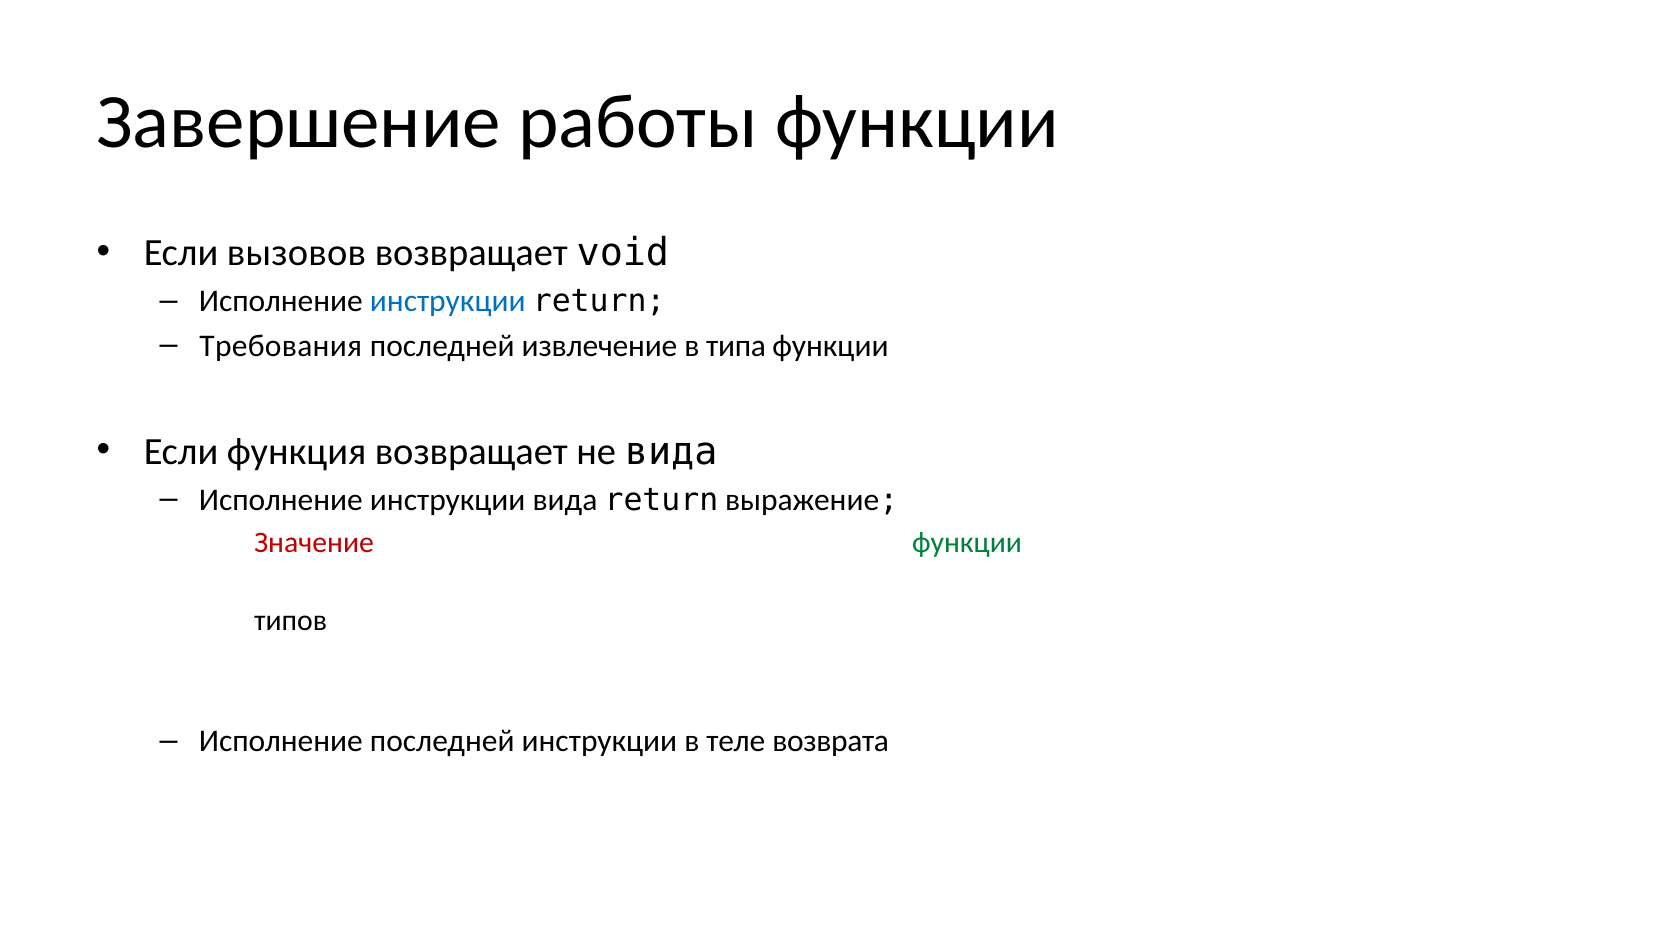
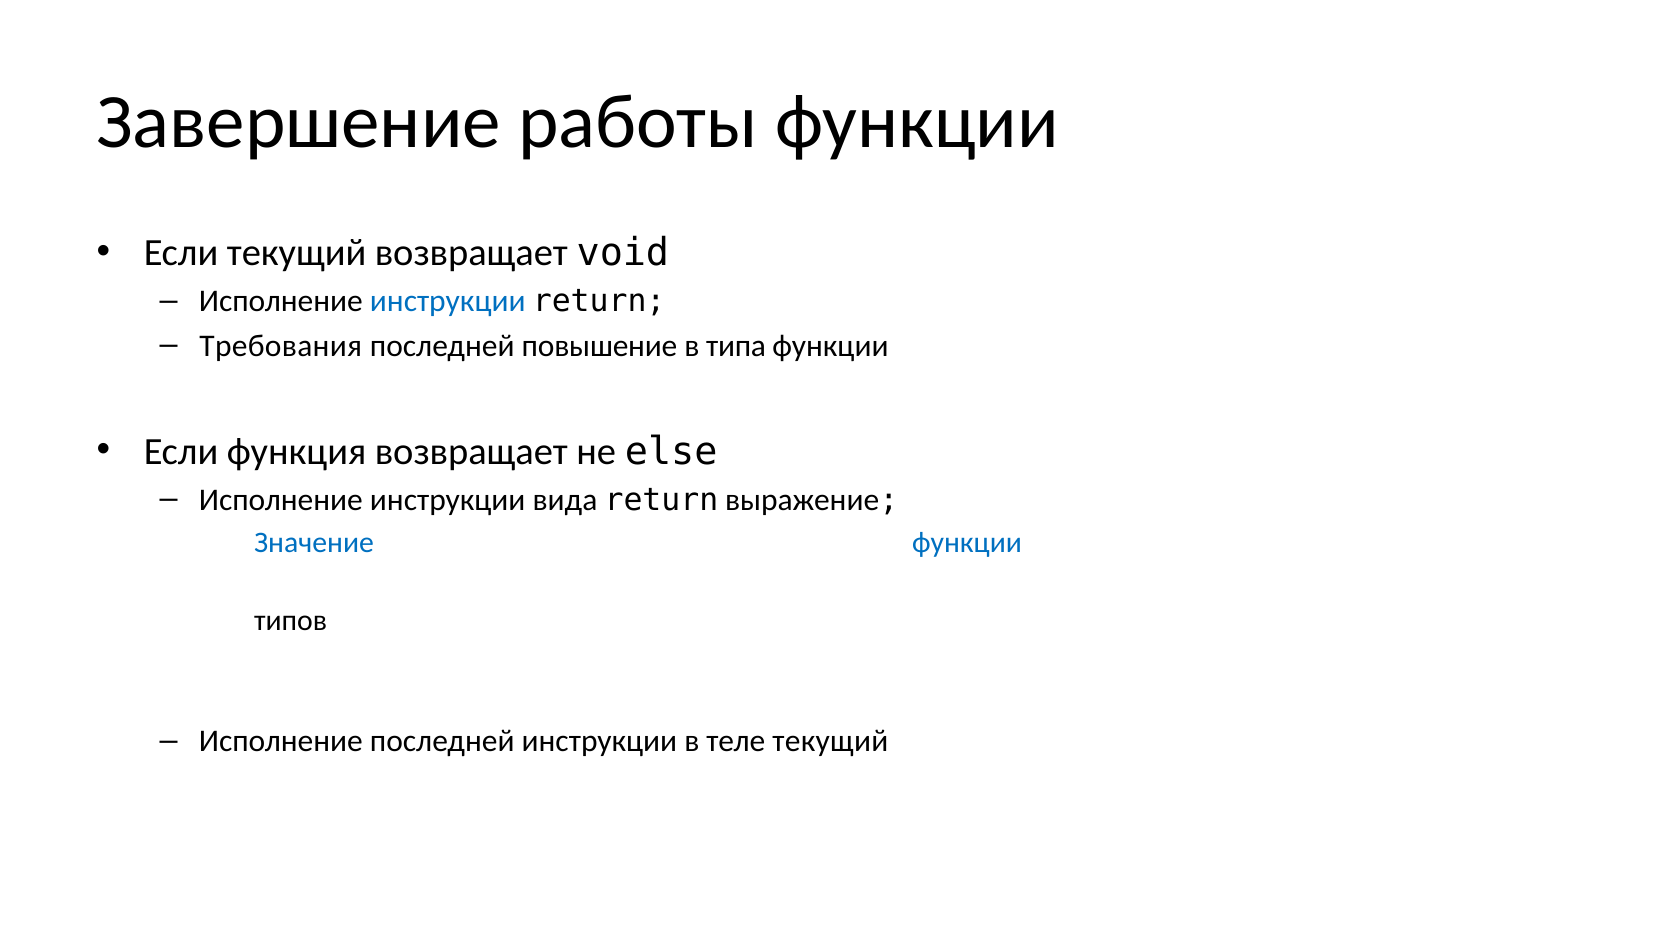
Если вызовов: вызовов -> текущий
извлечение: извлечение -> повышение
не вида: вида -> else
Значение colour: red -> blue
функции at (967, 543) colour: green -> blue
теле возврата: возврата -> текущий
